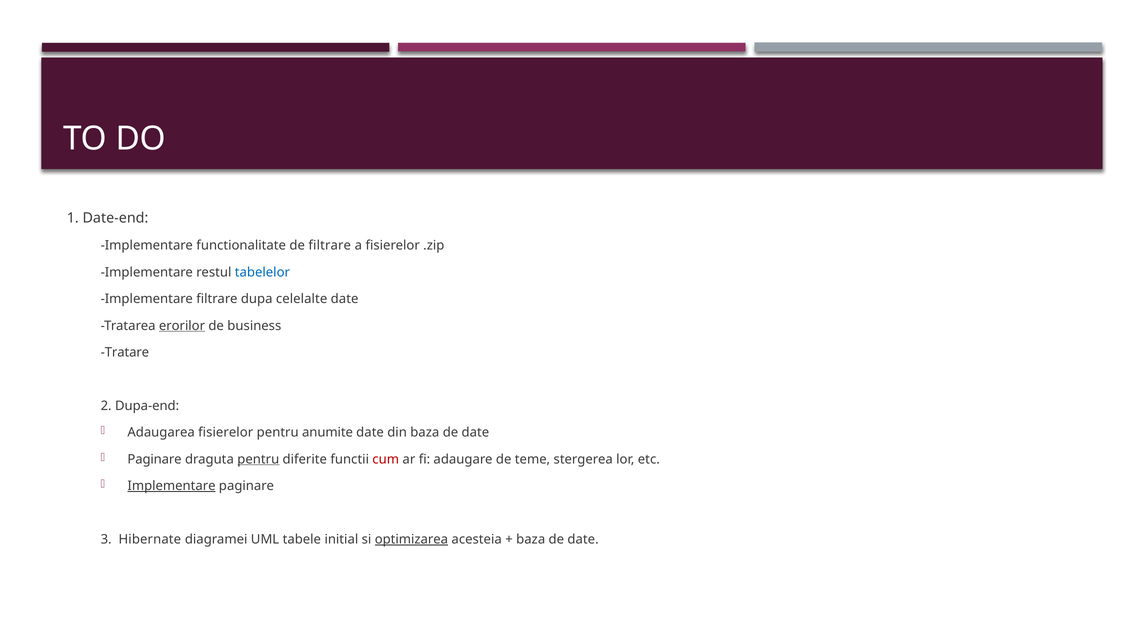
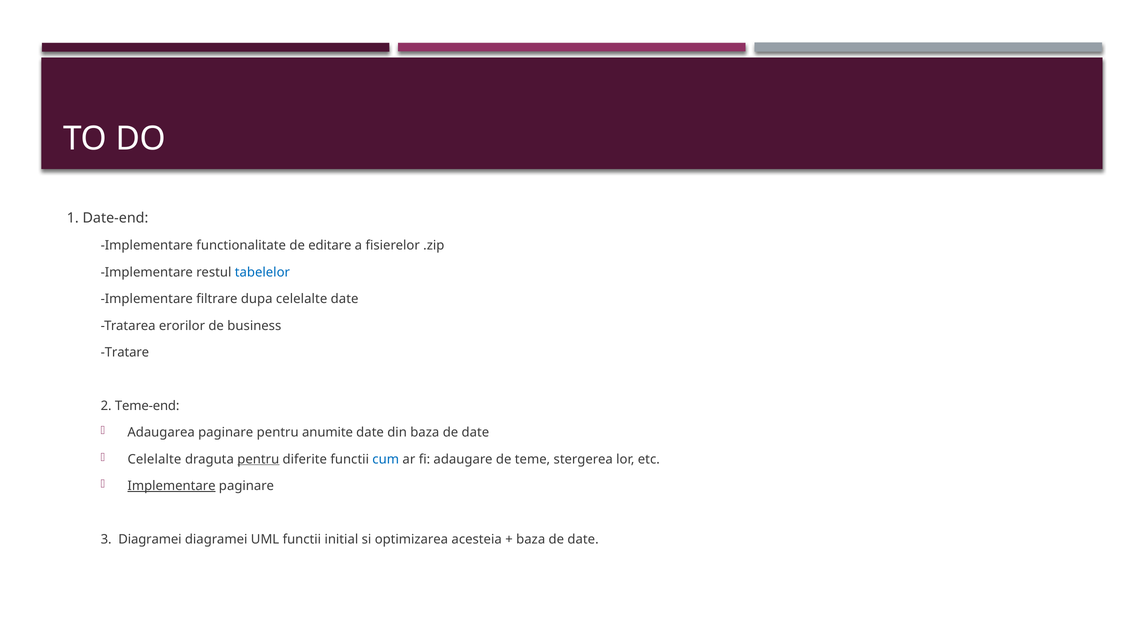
de filtrare: filtrare -> editare
erorilor underline: present -> none
Dupa-end: Dupa-end -> Teme-end
Adaugarea fisierelor: fisierelor -> paginare
Paginare at (155, 460): Paginare -> Celelalte
cum colour: red -> blue
3 Hibernate: Hibernate -> Diagramei
UML tabele: tabele -> functii
optimizarea underline: present -> none
